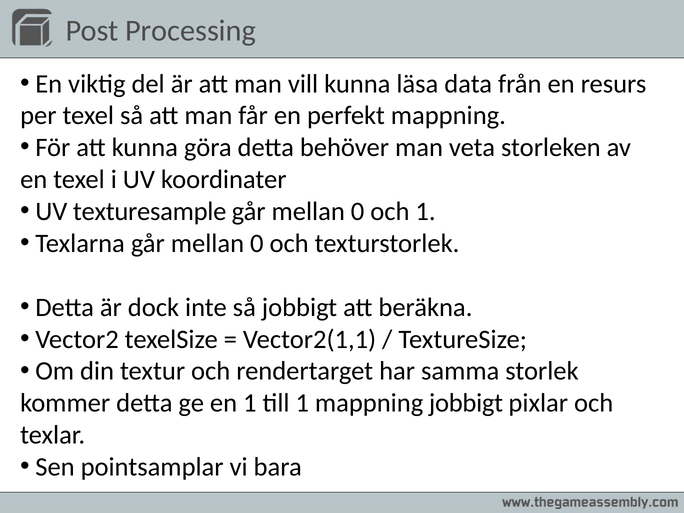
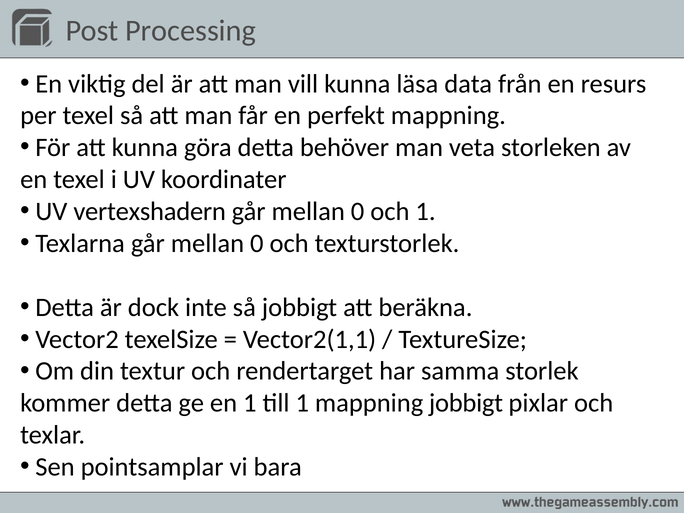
texturesample: texturesample -> vertexshadern
